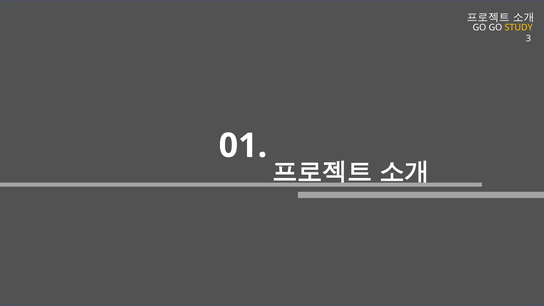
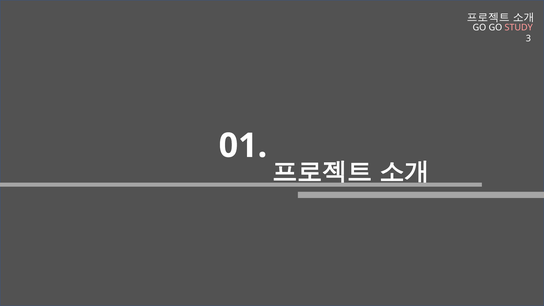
STUDY colour: yellow -> pink
